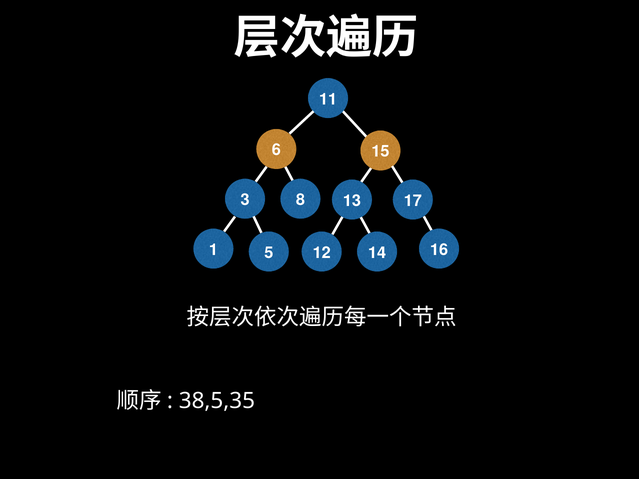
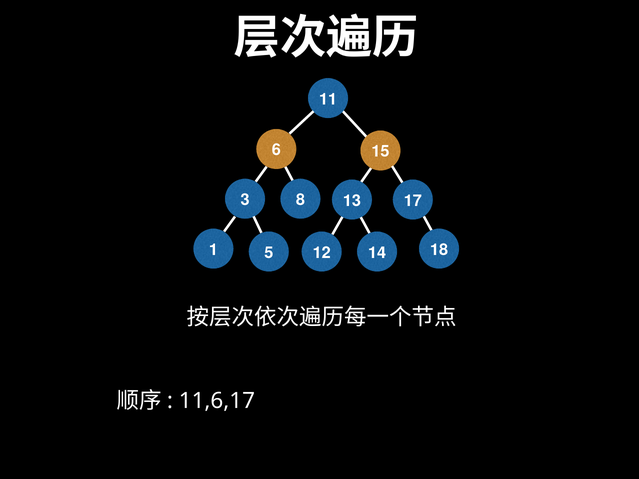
16: 16 -> 18
38,5,35: 38,5,35 -> 11,6,17
